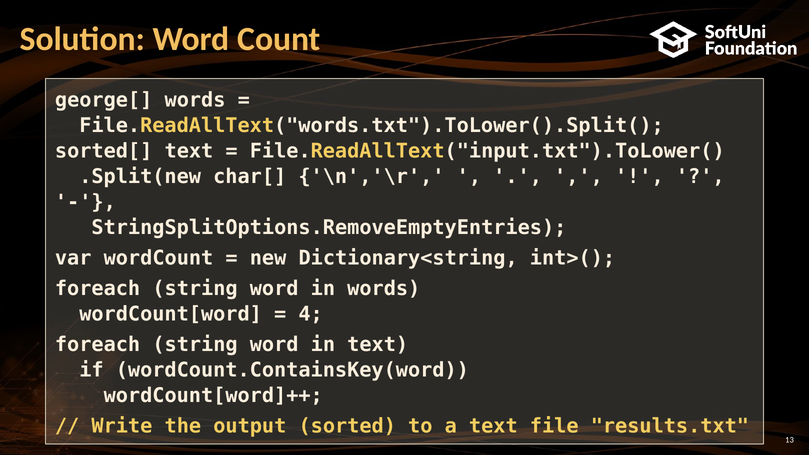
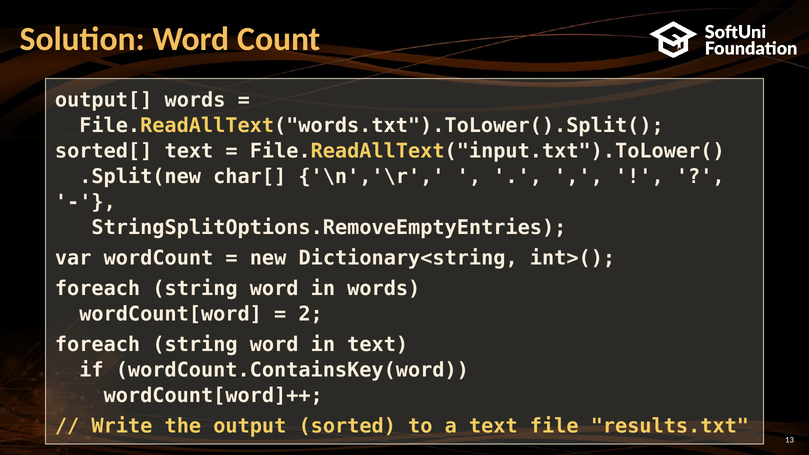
george[: george[ -> output[
4: 4 -> 2
